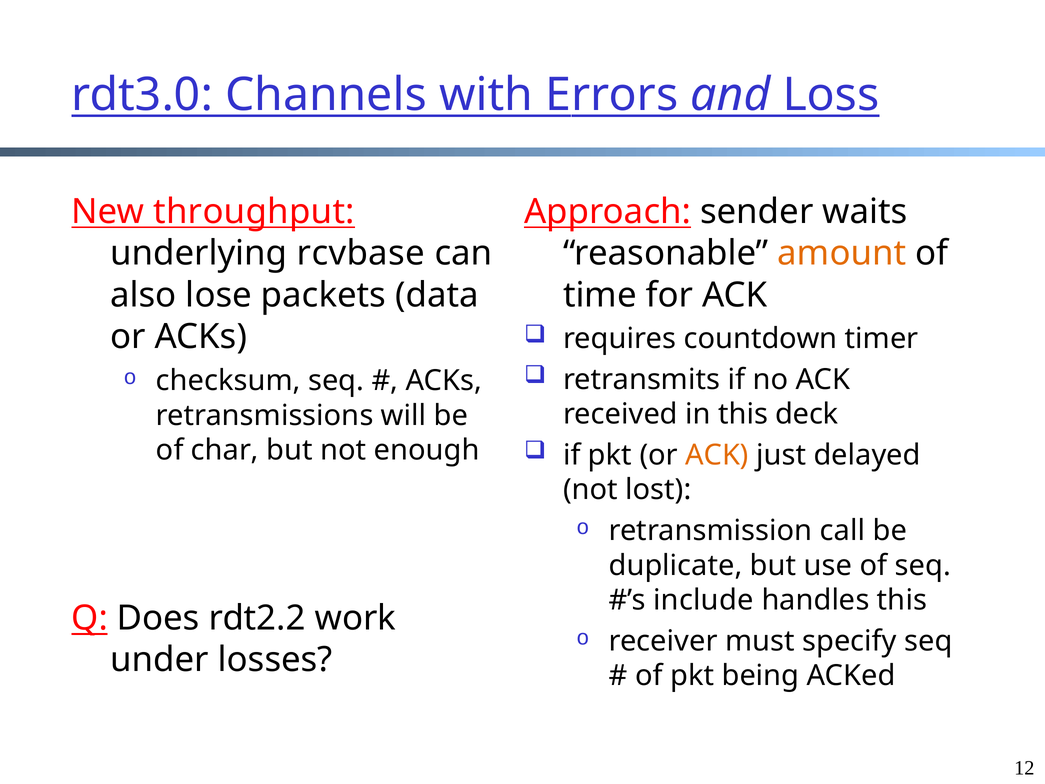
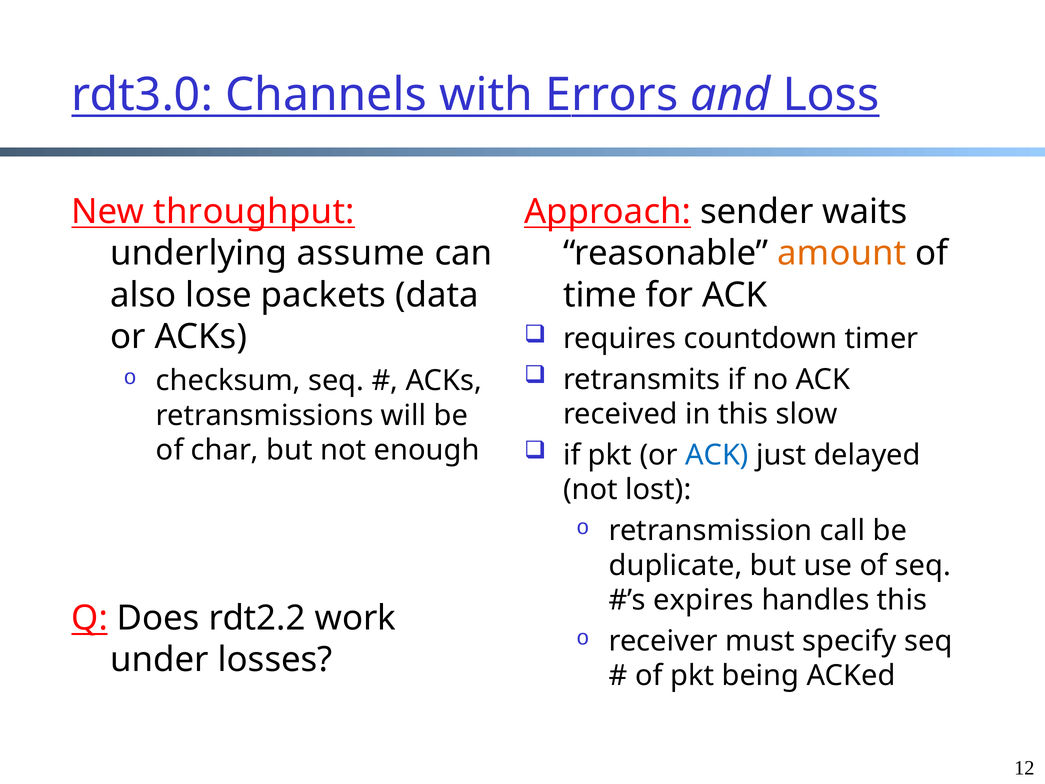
rcvbase: rcvbase -> assume
deck: deck -> slow
ACK at (717, 455) colour: orange -> blue
include: include -> expires
